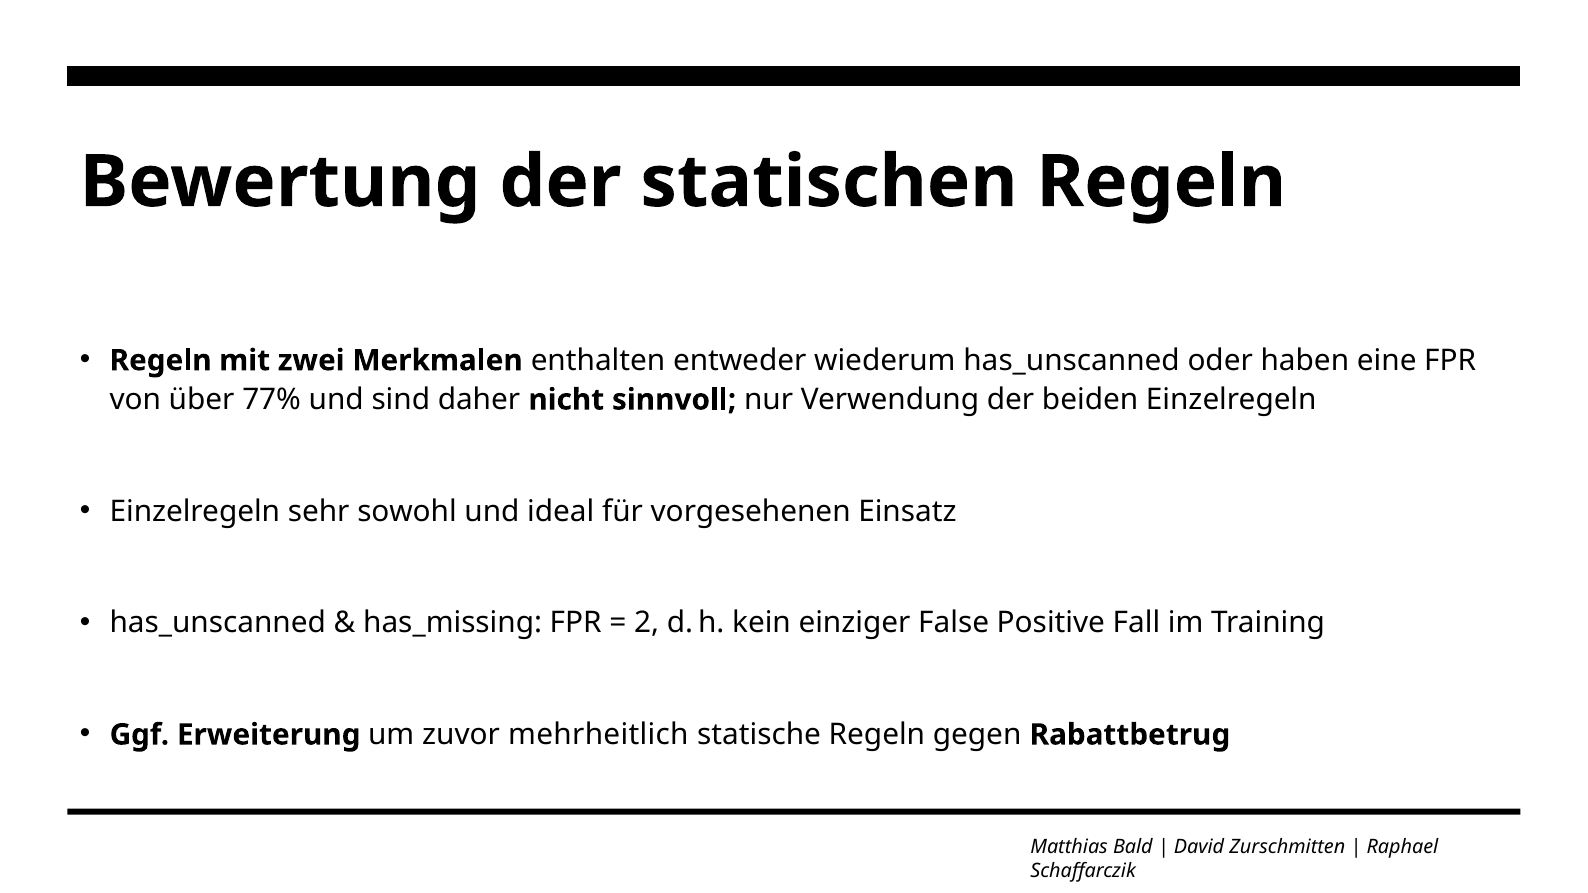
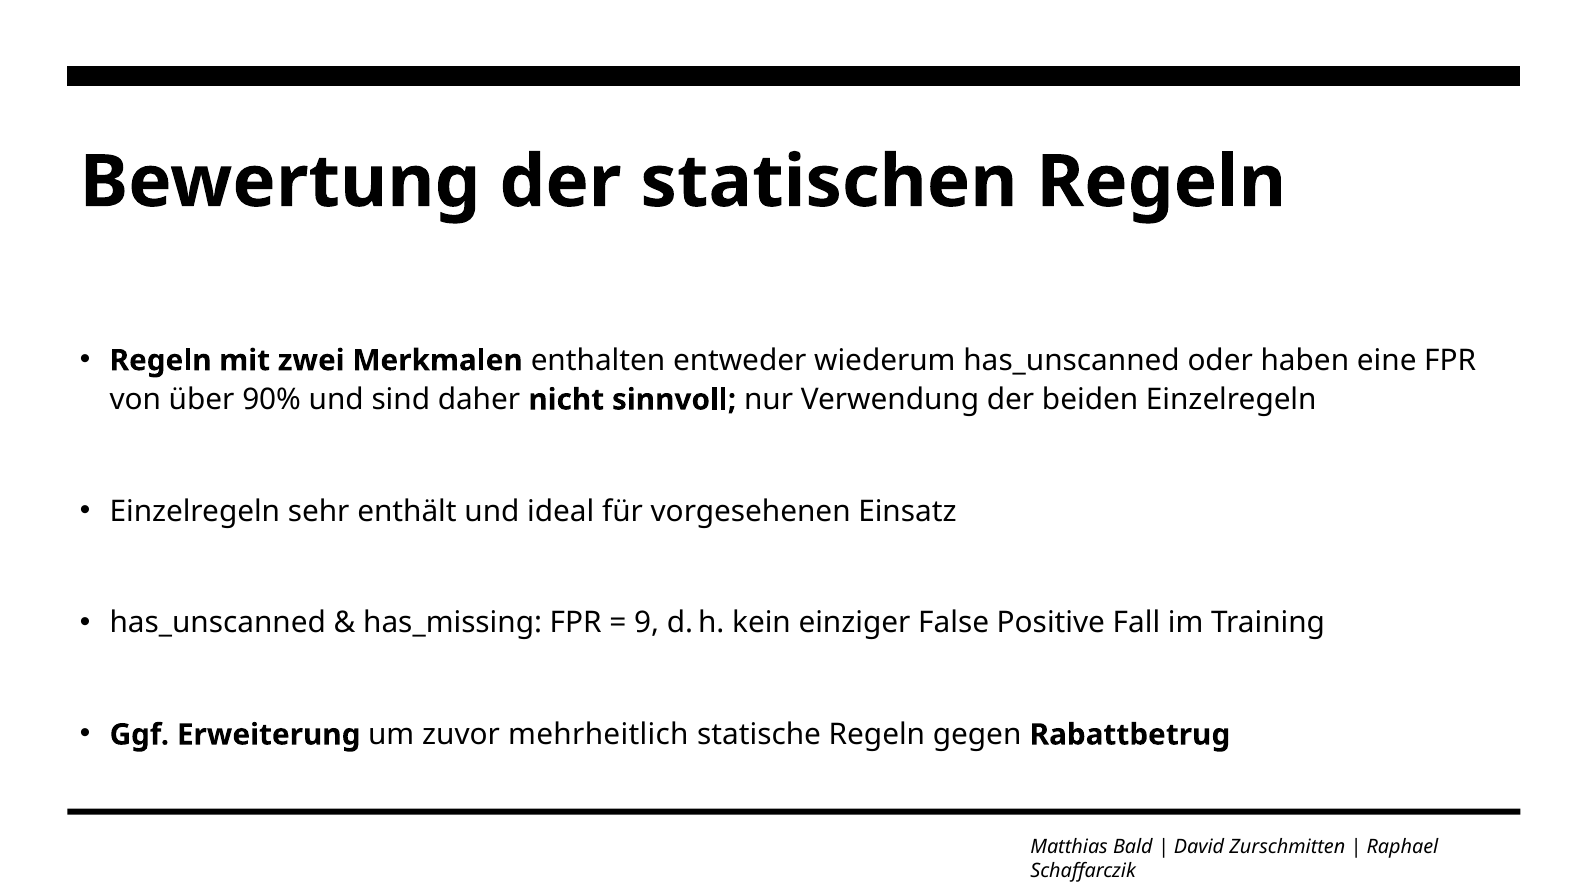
77%: 77% -> 90%
sowohl: sowohl -> enthält
2: 2 -> 9
